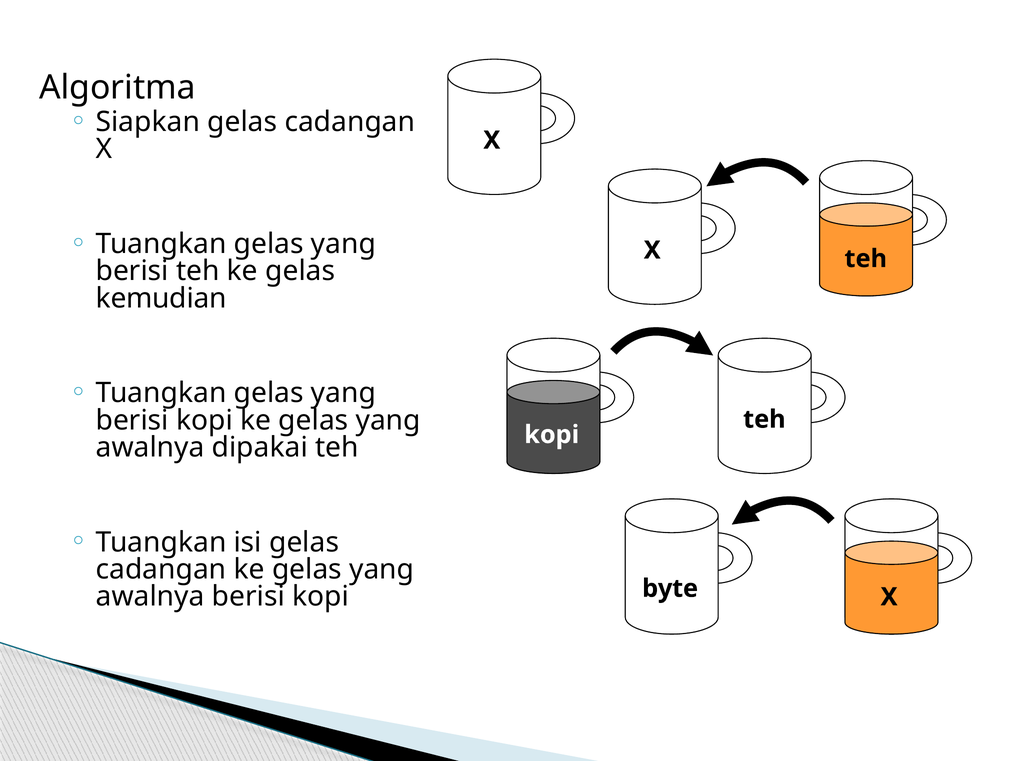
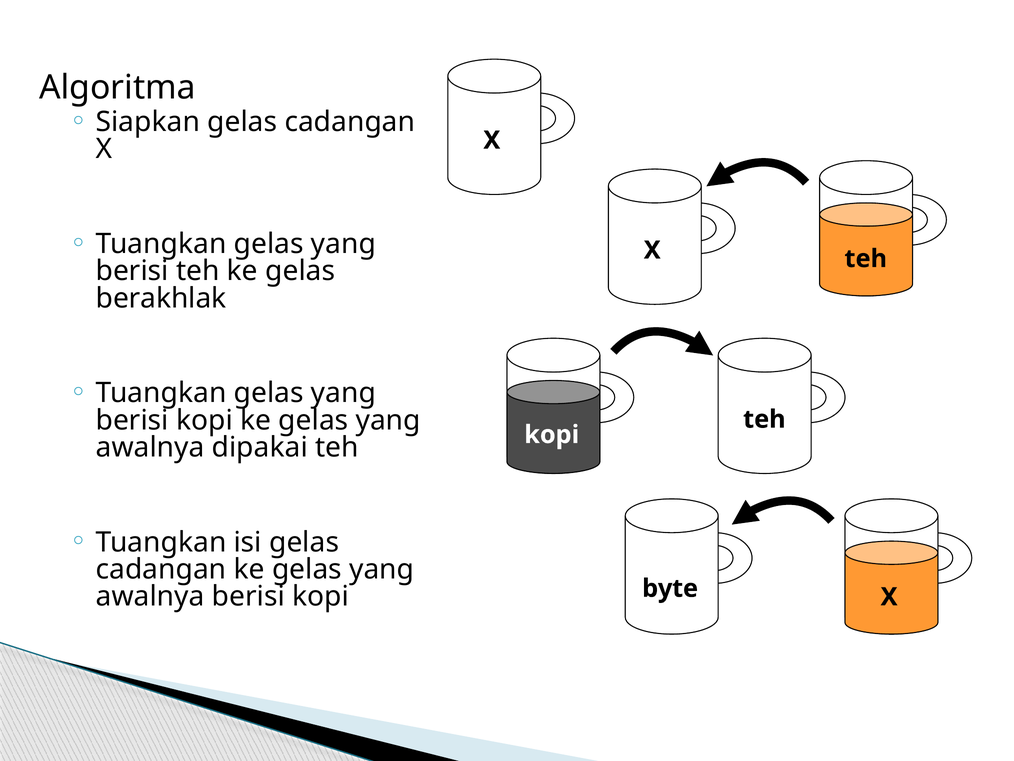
kemudian: kemudian -> berakhlak
